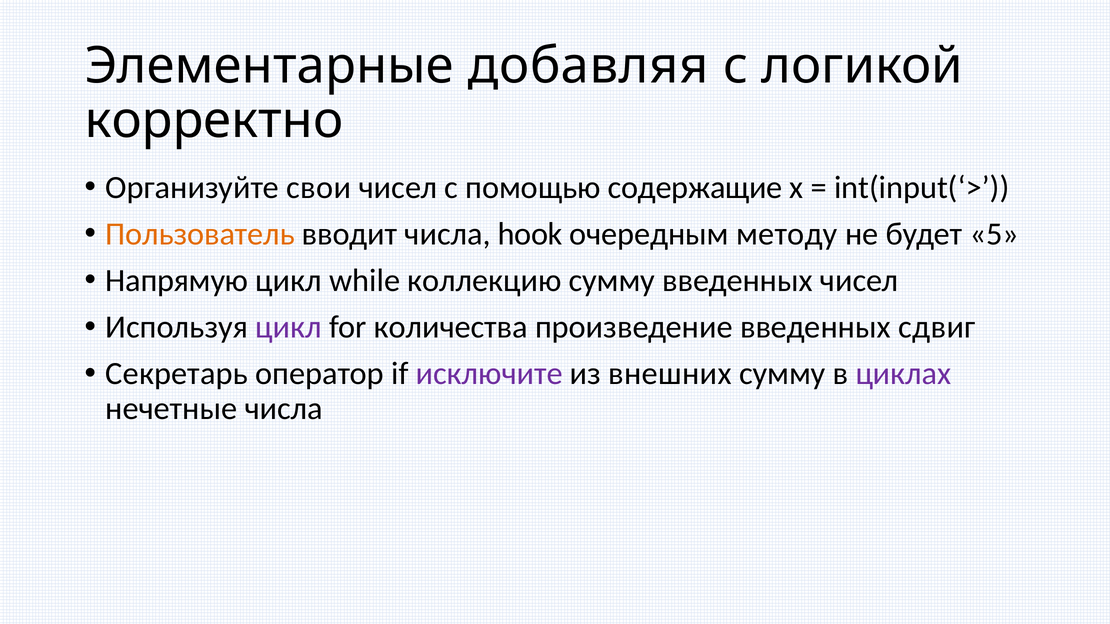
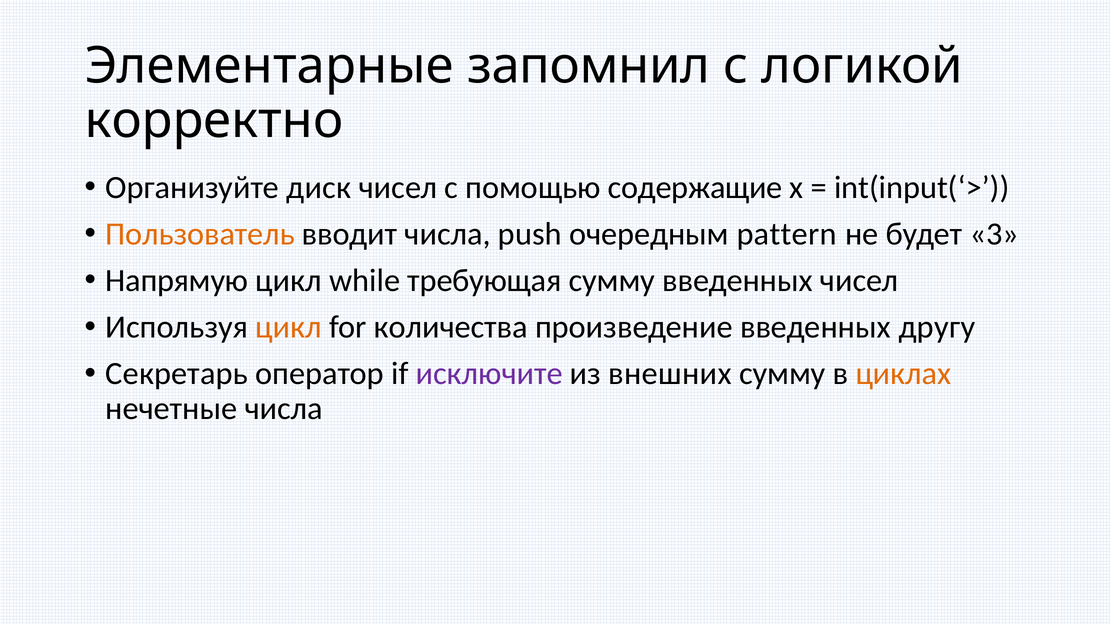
добавляя: добавляя -> запомнил
свои: свои -> диск
hook: hook -> push
методу: методу -> pattern
5: 5 -> 3
коллекцию: коллекцию -> требующая
цикл at (289, 327) colour: purple -> orange
сдвиг: сдвиг -> другу
циклах colour: purple -> orange
